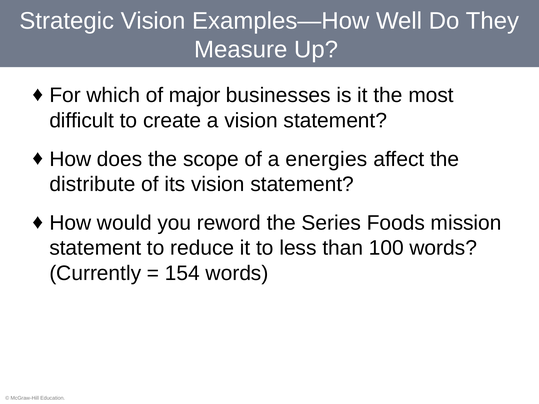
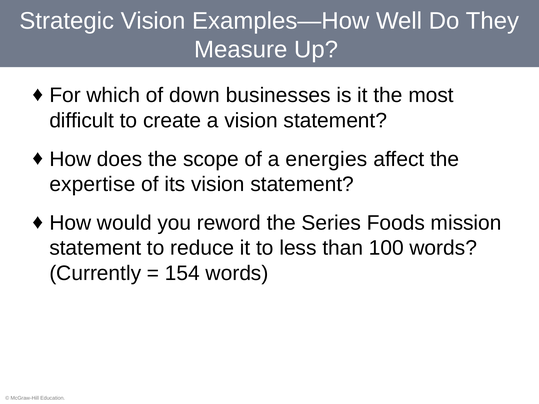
major: major -> down
distribute: distribute -> expertise
